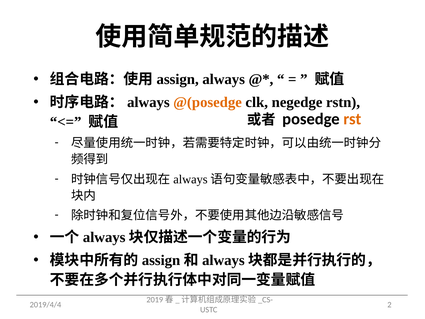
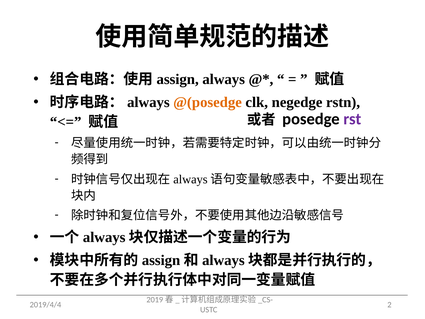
rst colour: orange -> purple
